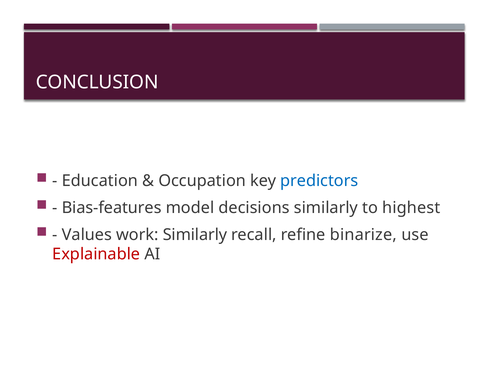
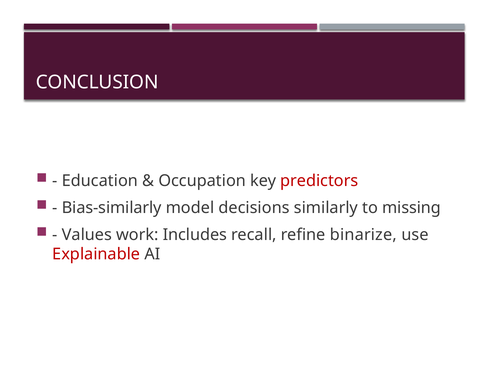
predictors colour: blue -> red
Bias-features: Bias-features -> Bias-similarly
highest: highest -> missing
work Similarly: Similarly -> Includes
